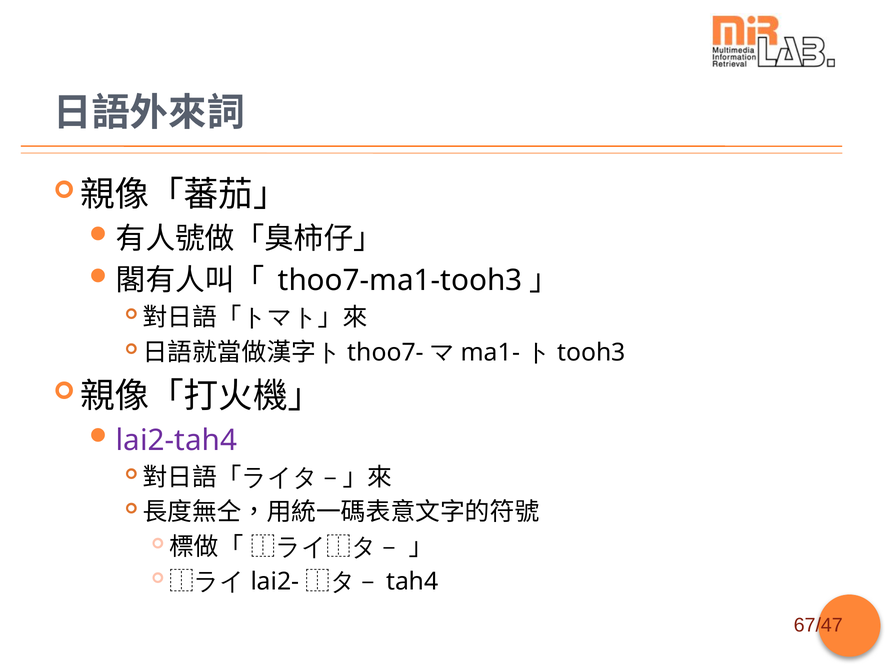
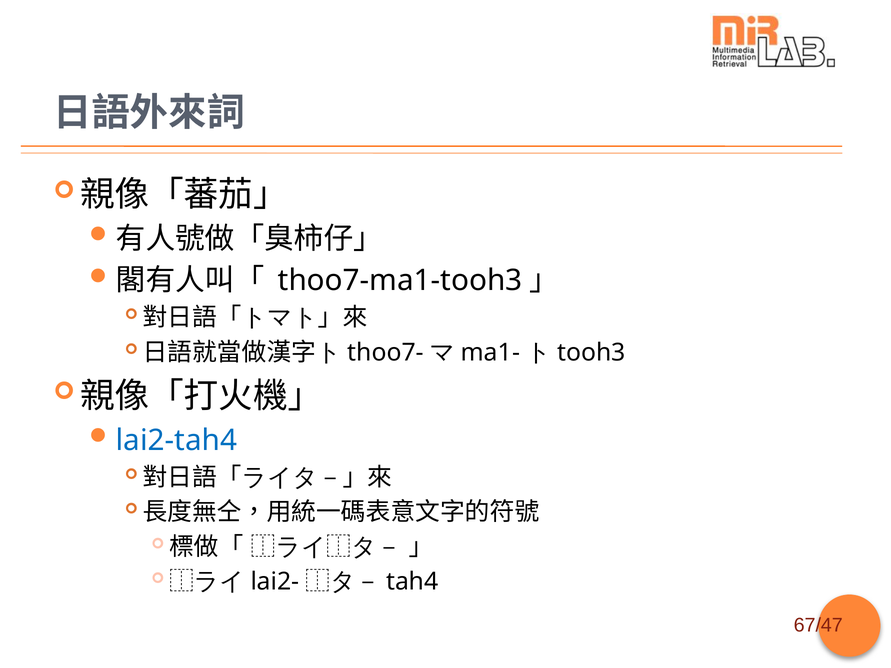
lai2-tah4 colour: purple -> blue
